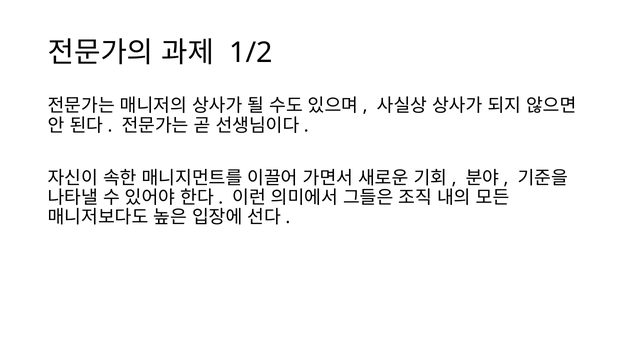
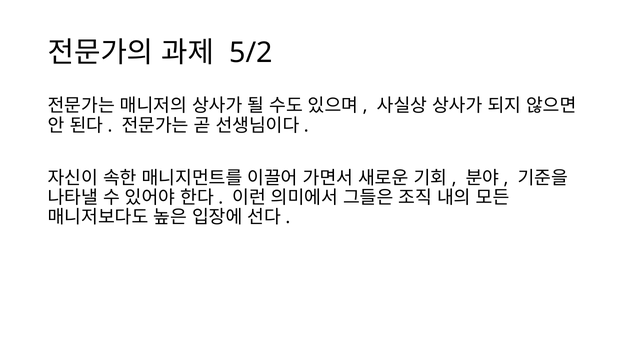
1/2: 1/2 -> 5/2
